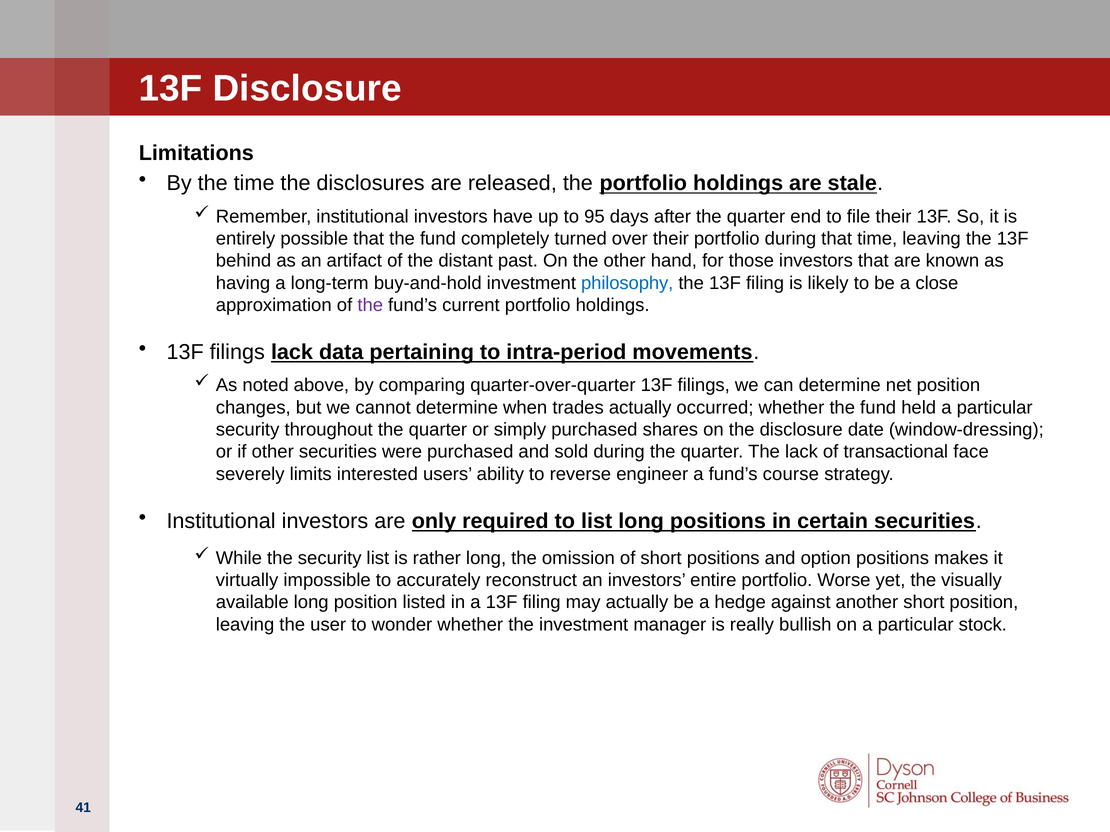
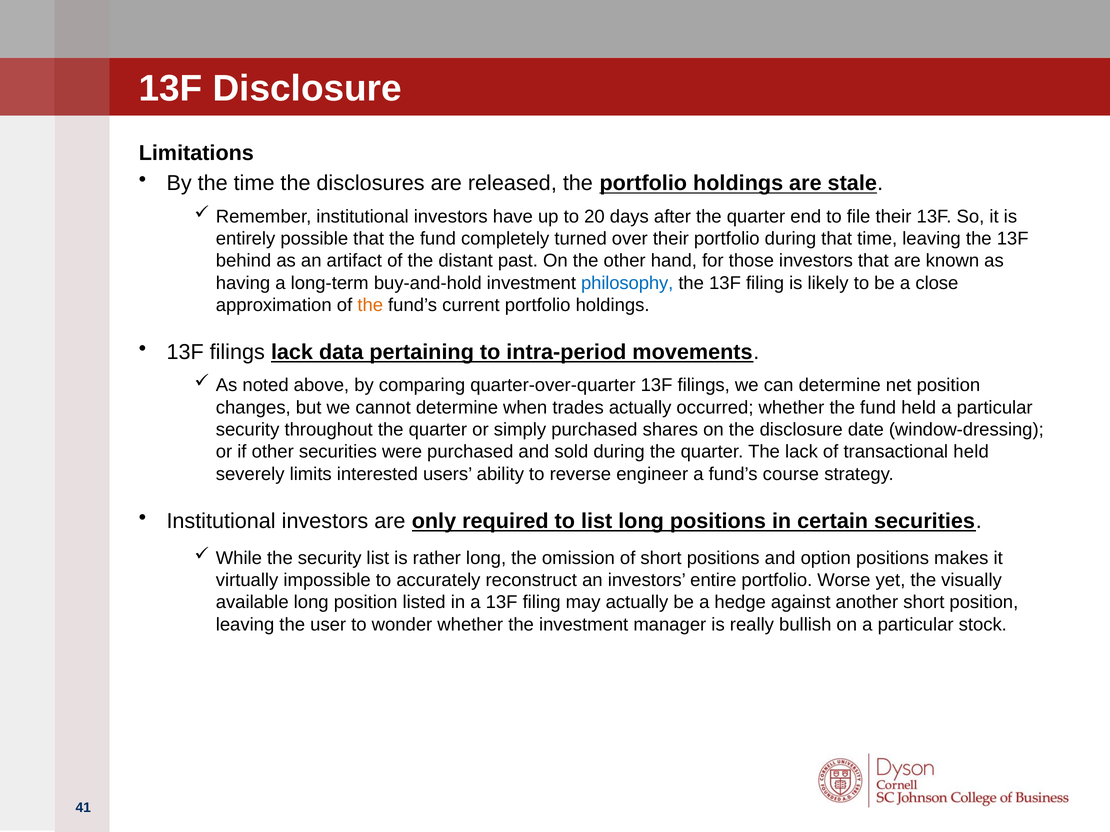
95: 95 -> 20
the at (370, 305) colour: purple -> orange
transactional face: face -> held
